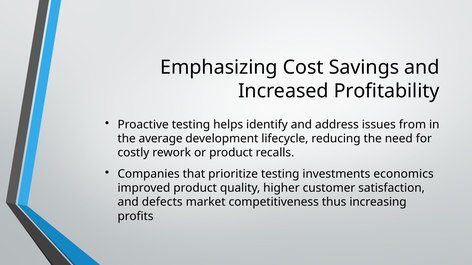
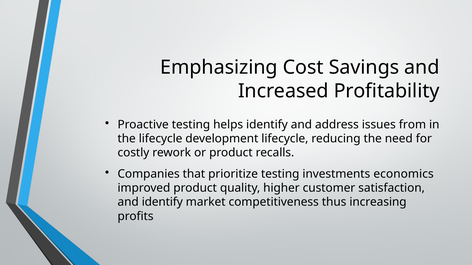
the average: average -> lifecycle
and defects: defects -> identify
